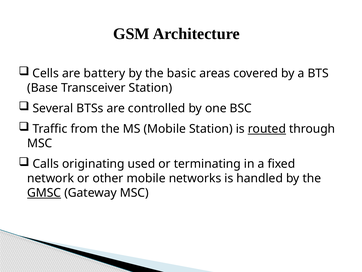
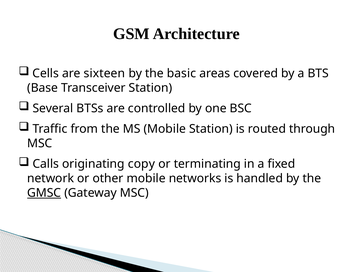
battery: battery -> sixteen
routed underline: present -> none
used: used -> copy
